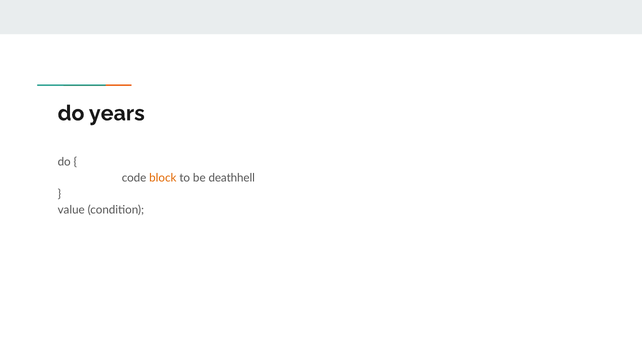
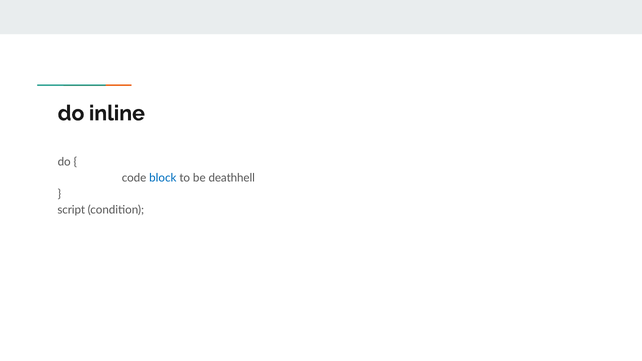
years: years -> inline
block colour: orange -> blue
value: value -> script
